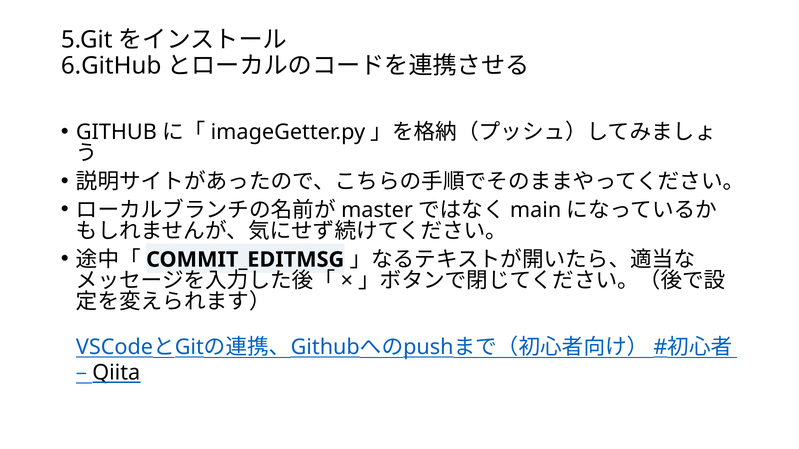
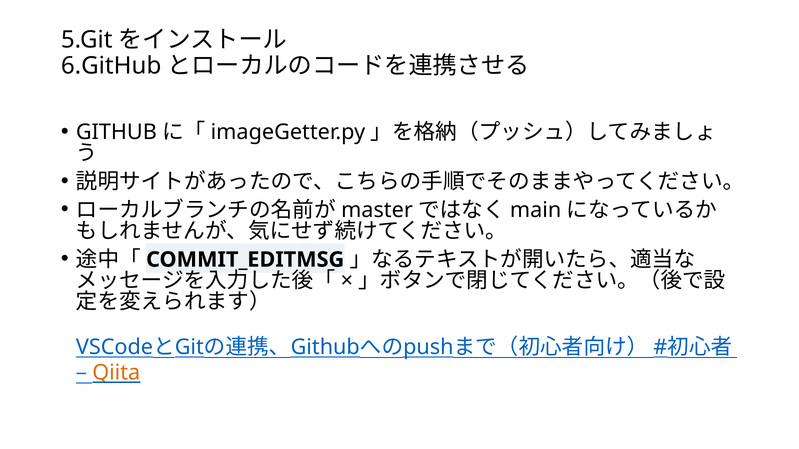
Qiita colour: black -> orange
